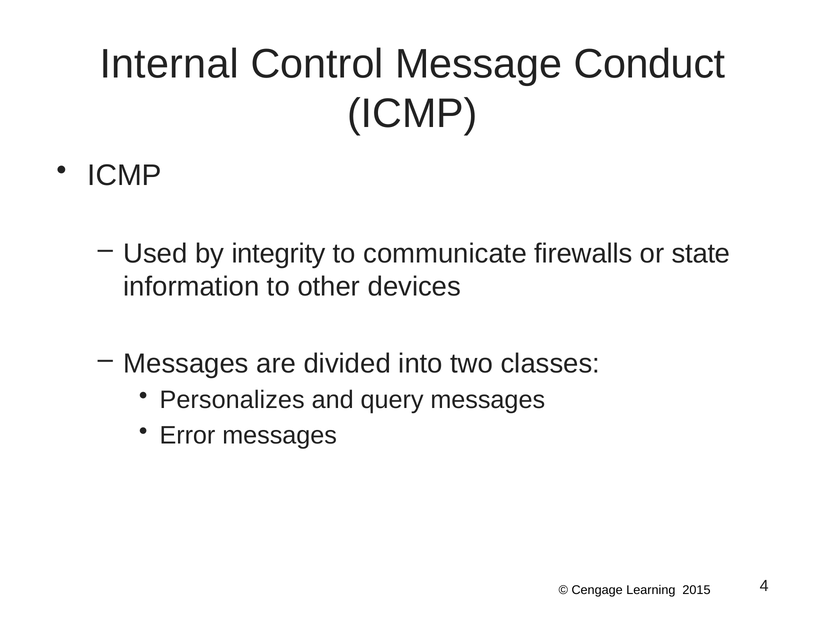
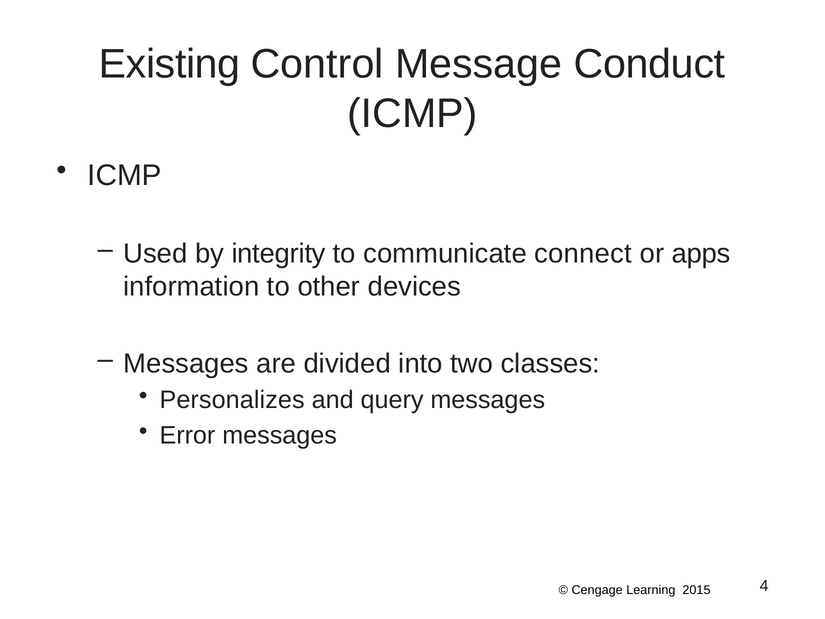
Internal: Internal -> Existing
firewalls: firewalls -> connect
state: state -> apps
